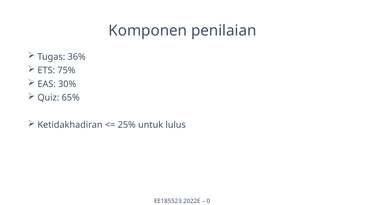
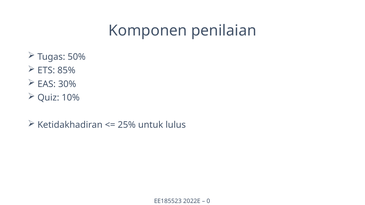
36%: 36% -> 50%
75%: 75% -> 85%
65%: 65% -> 10%
